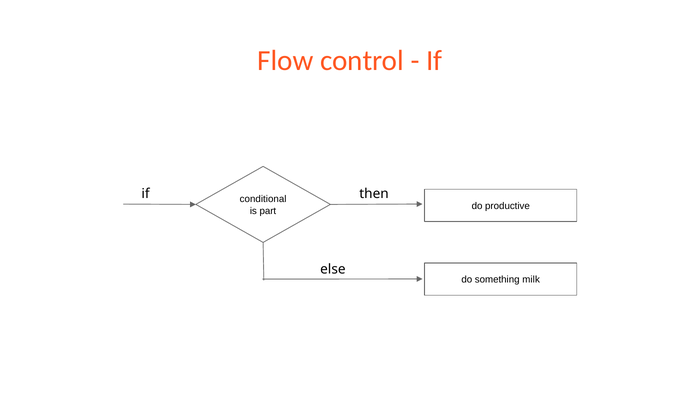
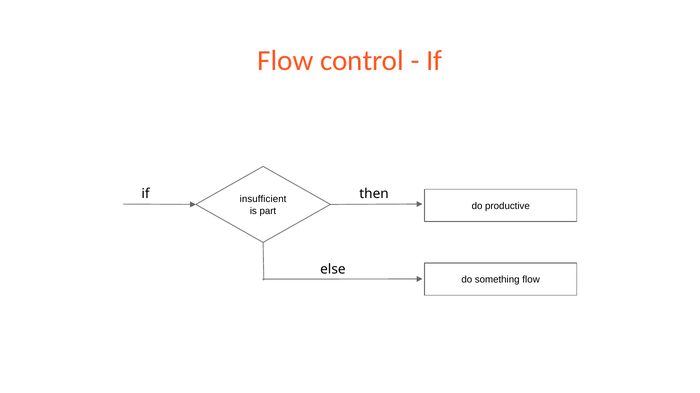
conditional: conditional -> insufficient
something milk: milk -> flow
